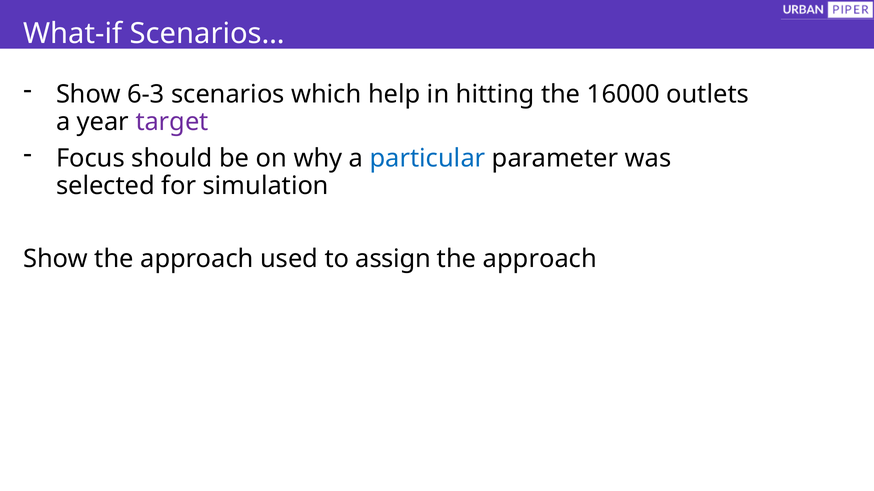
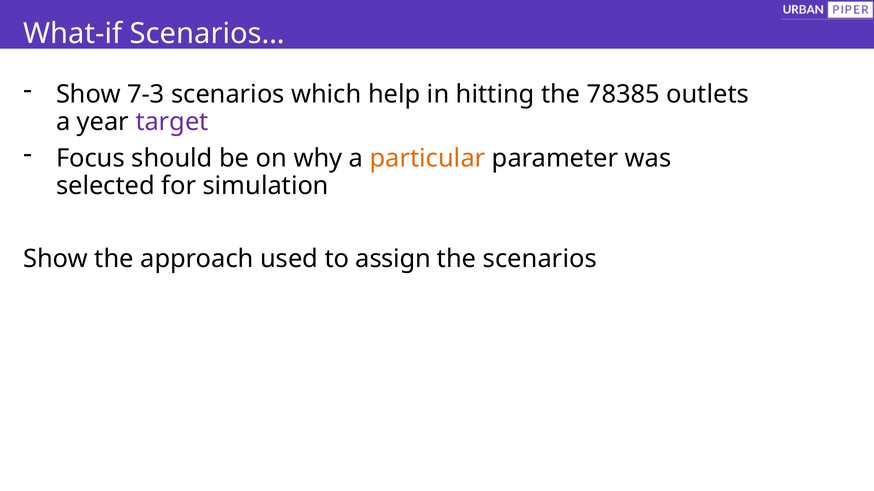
6-3: 6-3 -> 7-3
16000: 16000 -> 78385
particular colour: blue -> orange
approach at (540, 259): approach -> scenarios
